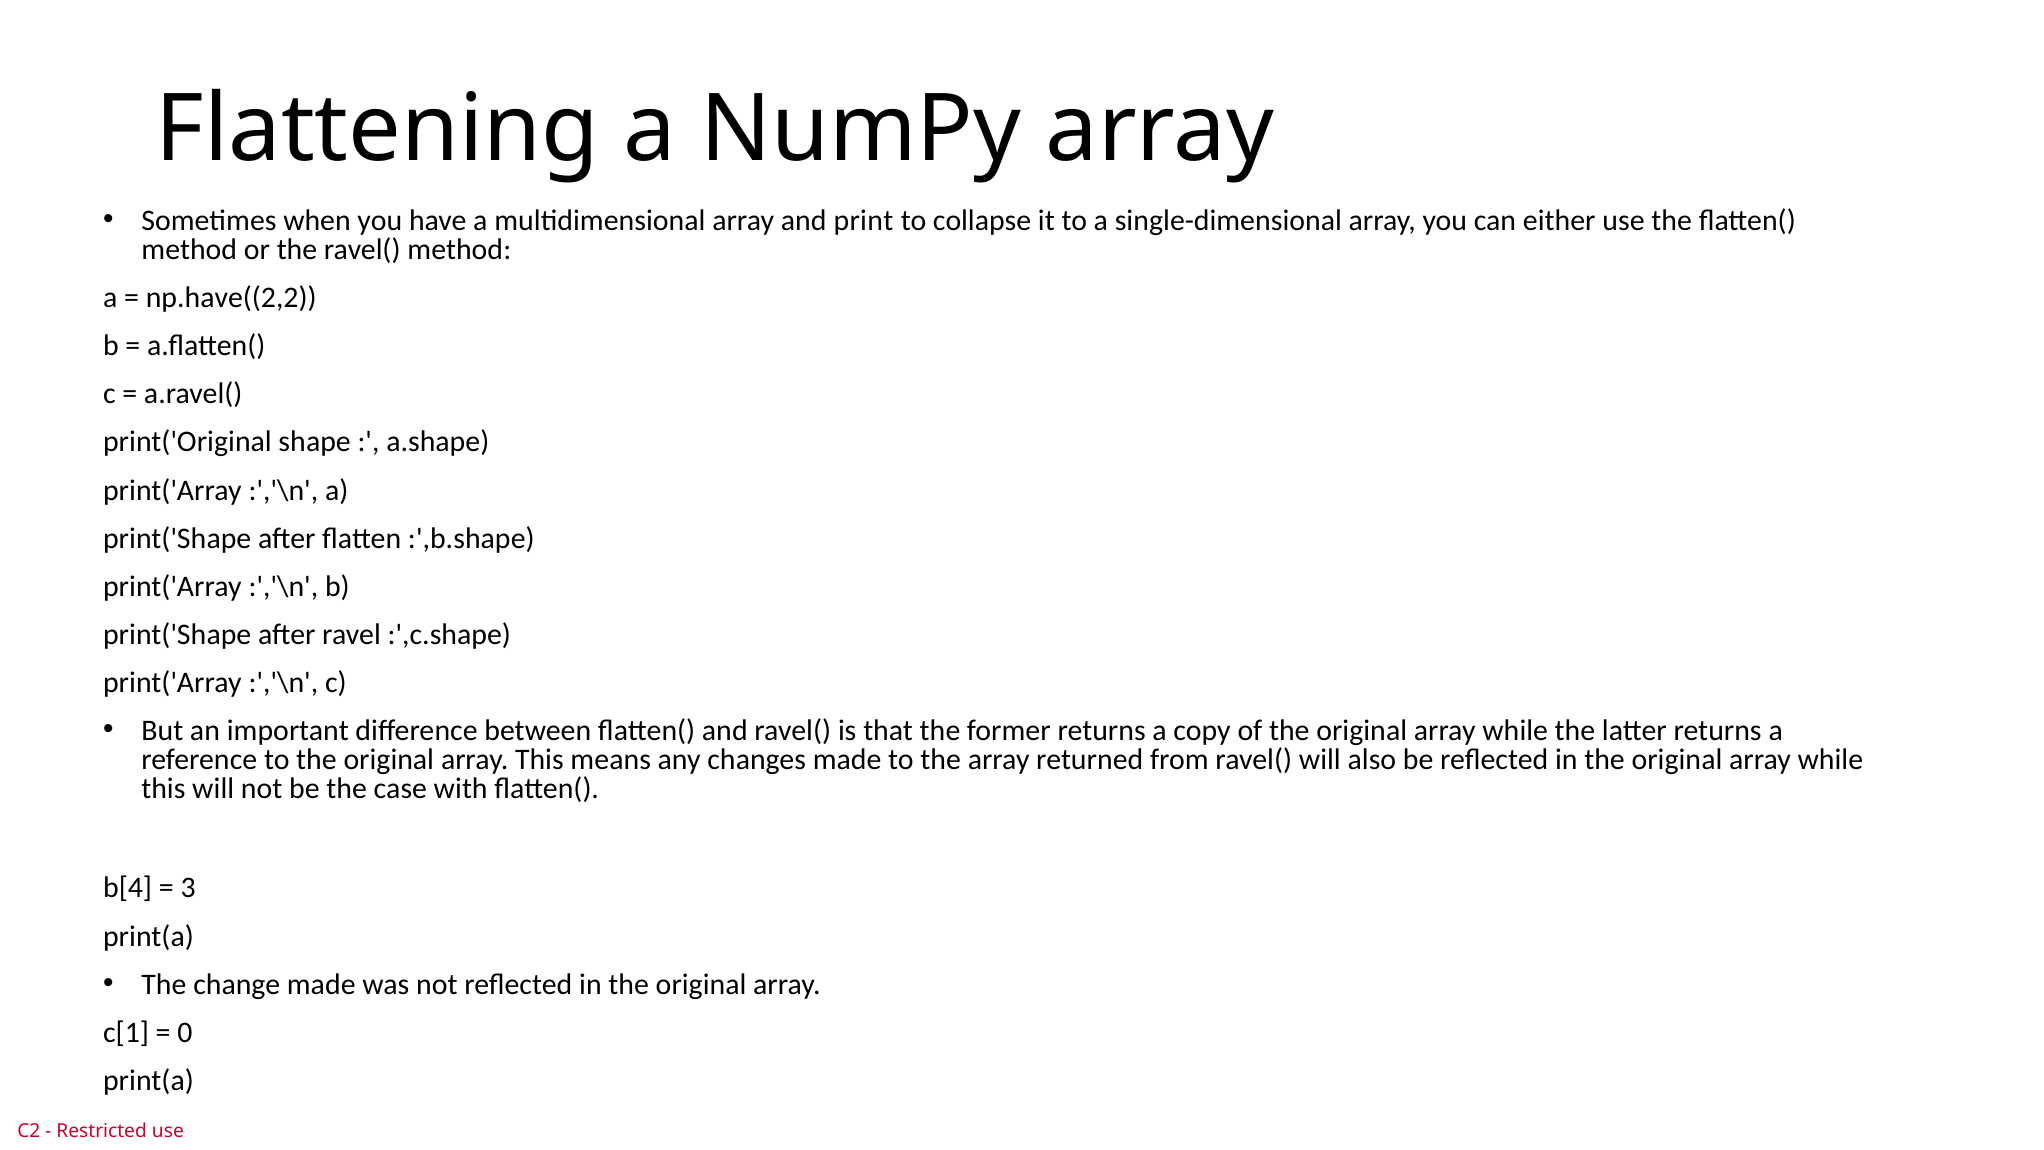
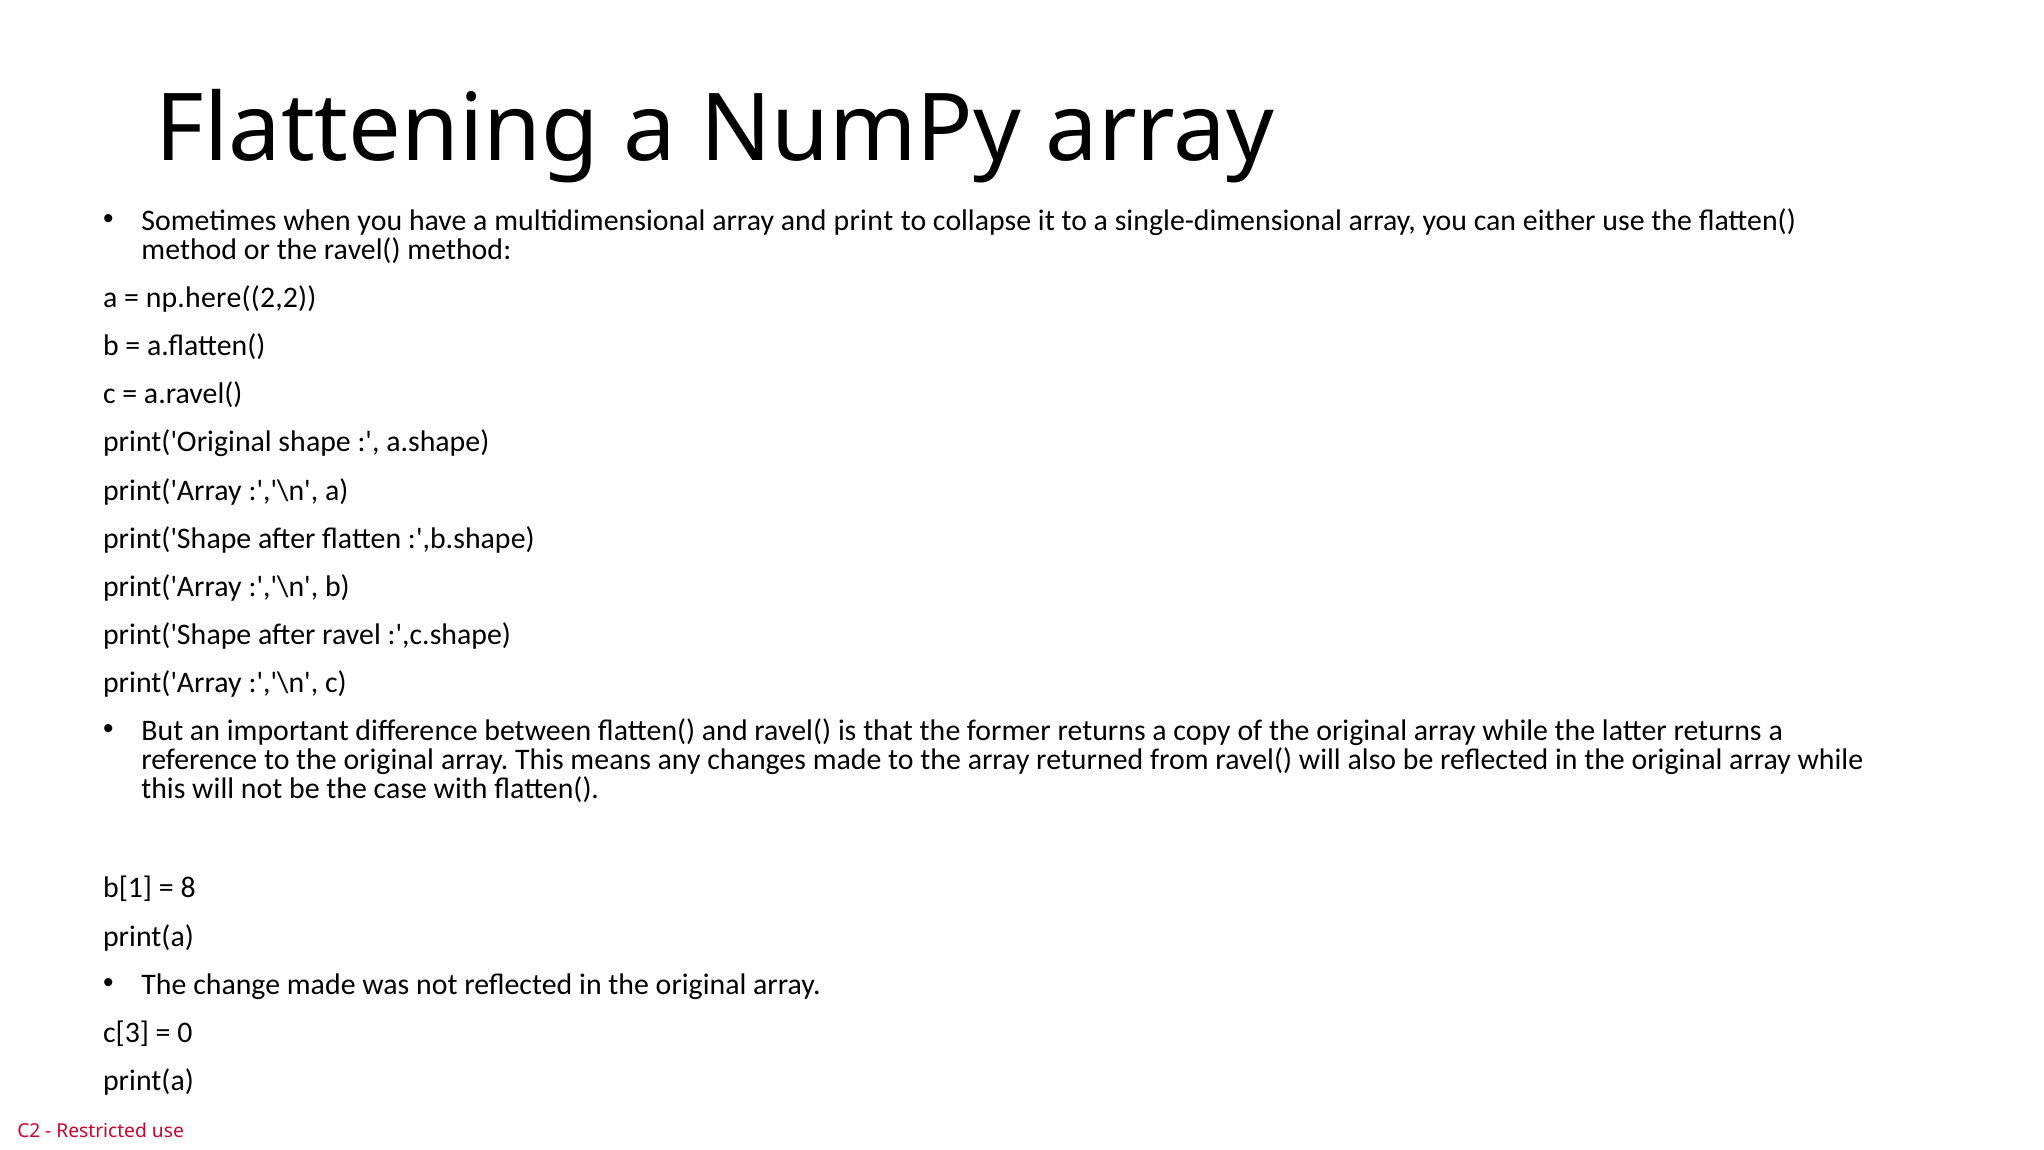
np.have((2,2: np.have((2,2 -> np.here((2,2
b[4: b[4 -> b[1
3: 3 -> 8
c[1: c[1 -> c[3
